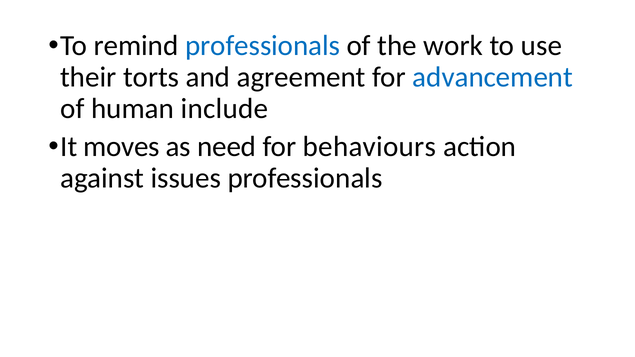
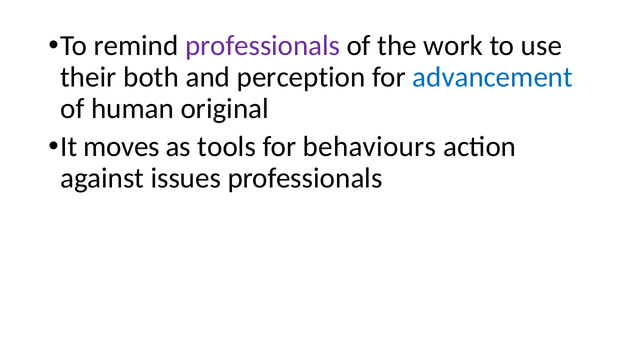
professionals at (263, 46) colour: blue -> purple
torts: torts -> both
agreement: agreement -> perception
include: include -> original
need: need -> tools
